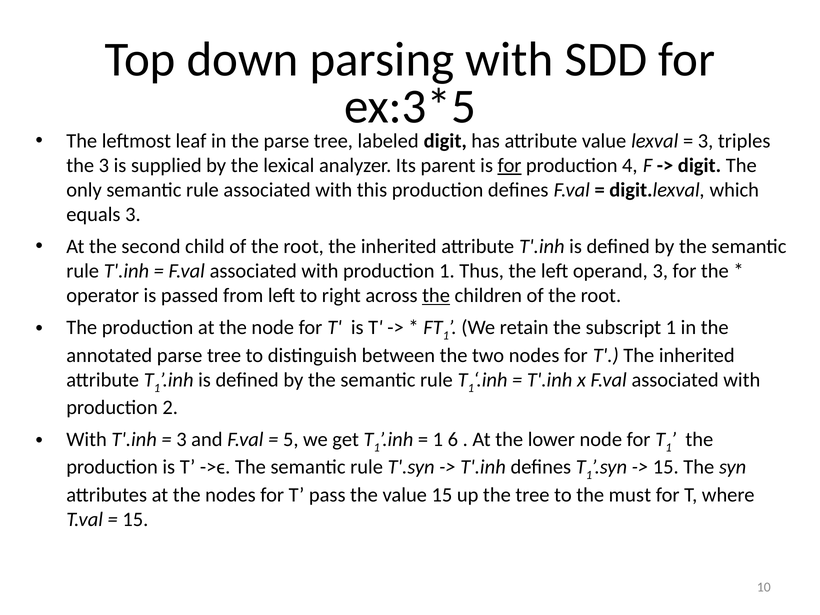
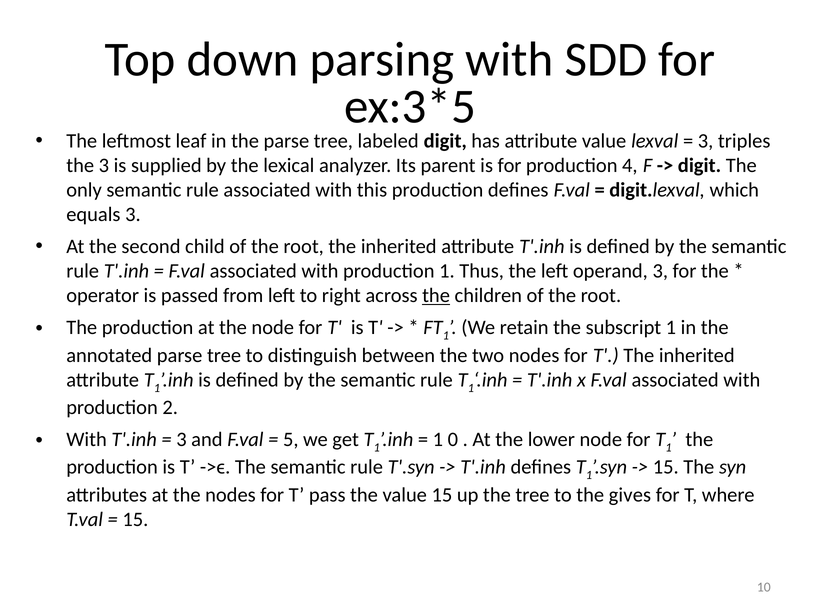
for at (510, 165) underline: present -> none
6: 6 -> 0
must: must -> gives
